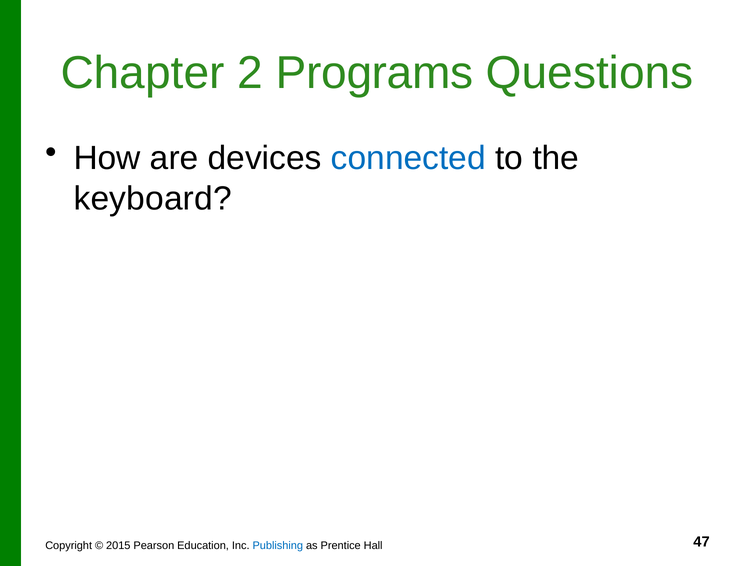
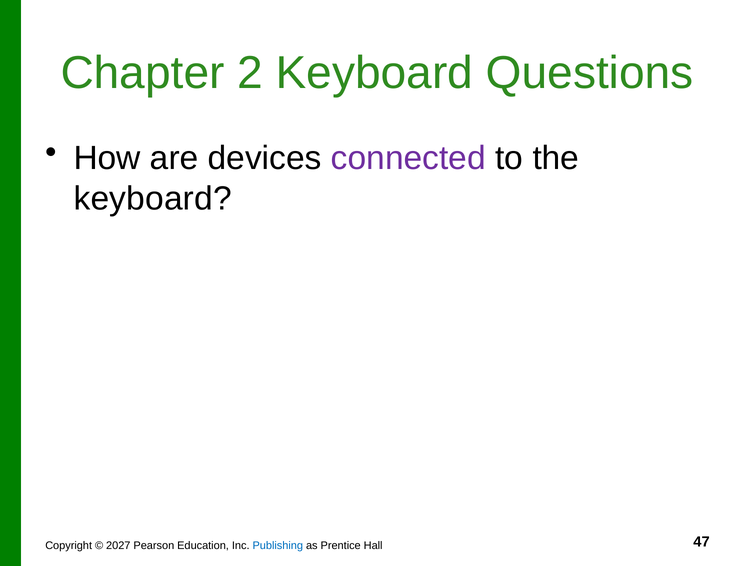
2 Programs: Programs -> Keyboard
connected colour: blue -> purple
2015: 2015 -> 2027
